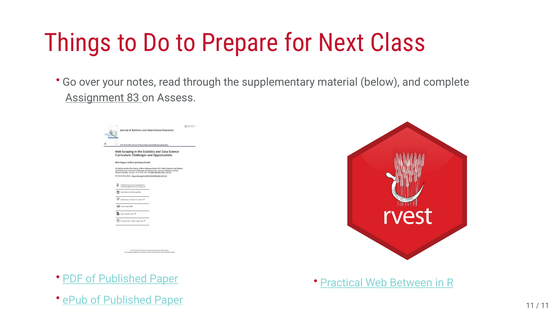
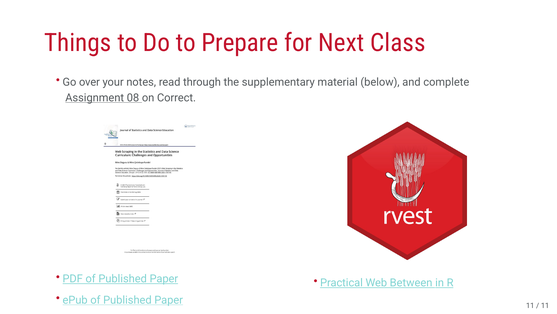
83: 83 -> 08
Assess: Assess -> Correct
